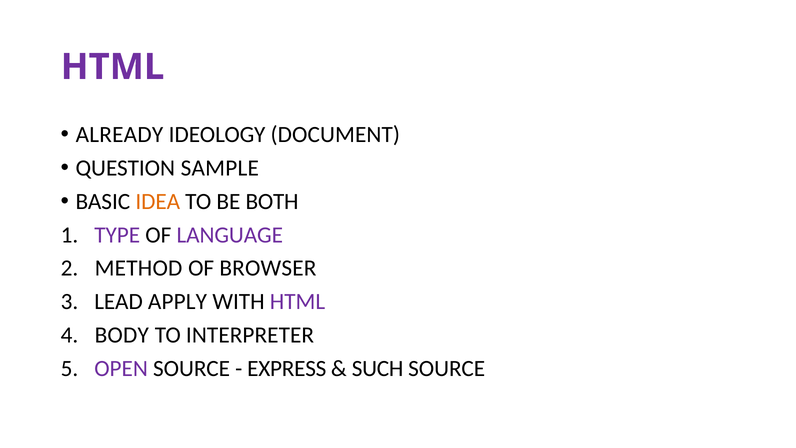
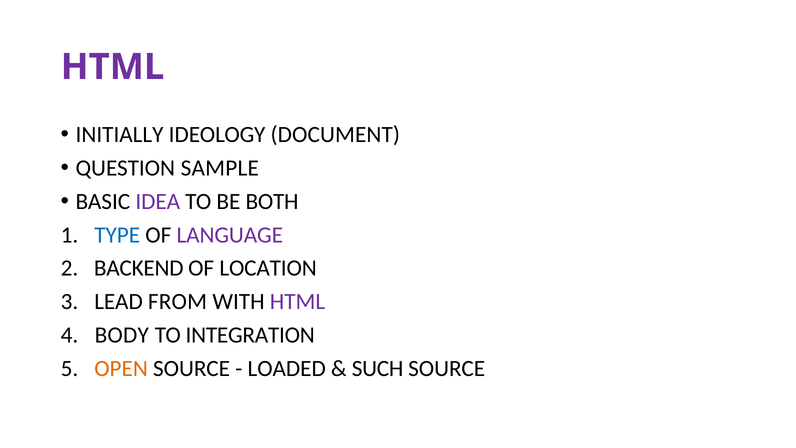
ALREADY: ALREADY -> INITIALLY
IDEA colour: orange -> purple
TYPE colour: purple -> blue
METHOD: METHOD -> BACKEND
BROWSER: BROWSER -> LOCATION
APPLY: APPLY -> FROM
INTERPRETER: INTERPRETER -> INTEGRATION
OPEN colour: purple -> orange
EXPRESS: EXPRESS -> LOADED
